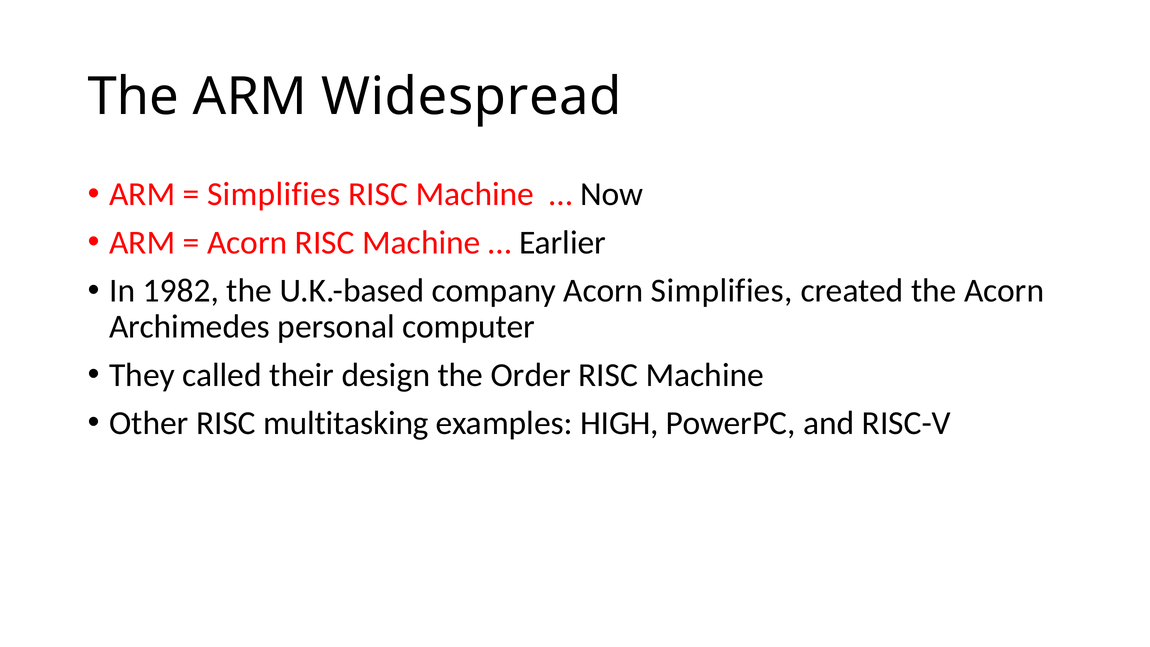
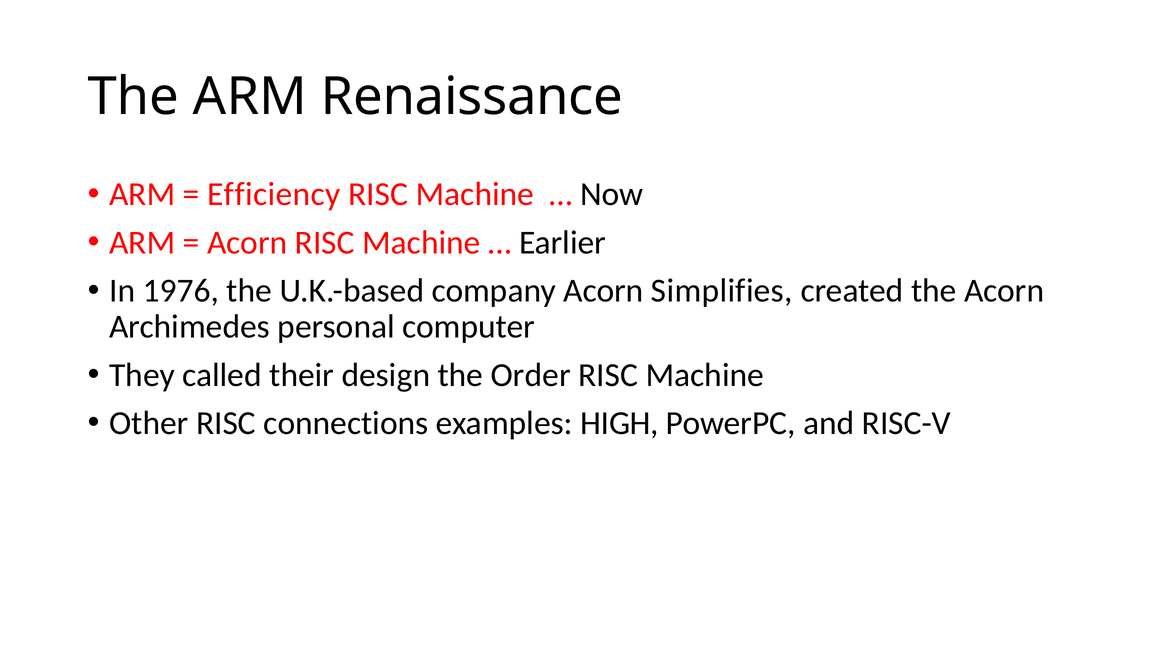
Widespread: Widespread -> Renaissance
Simplifies at (274, 194): Simplifies -> Efficiency
1982: 1982 -> 1976
multitasking: multitasking -> connections
